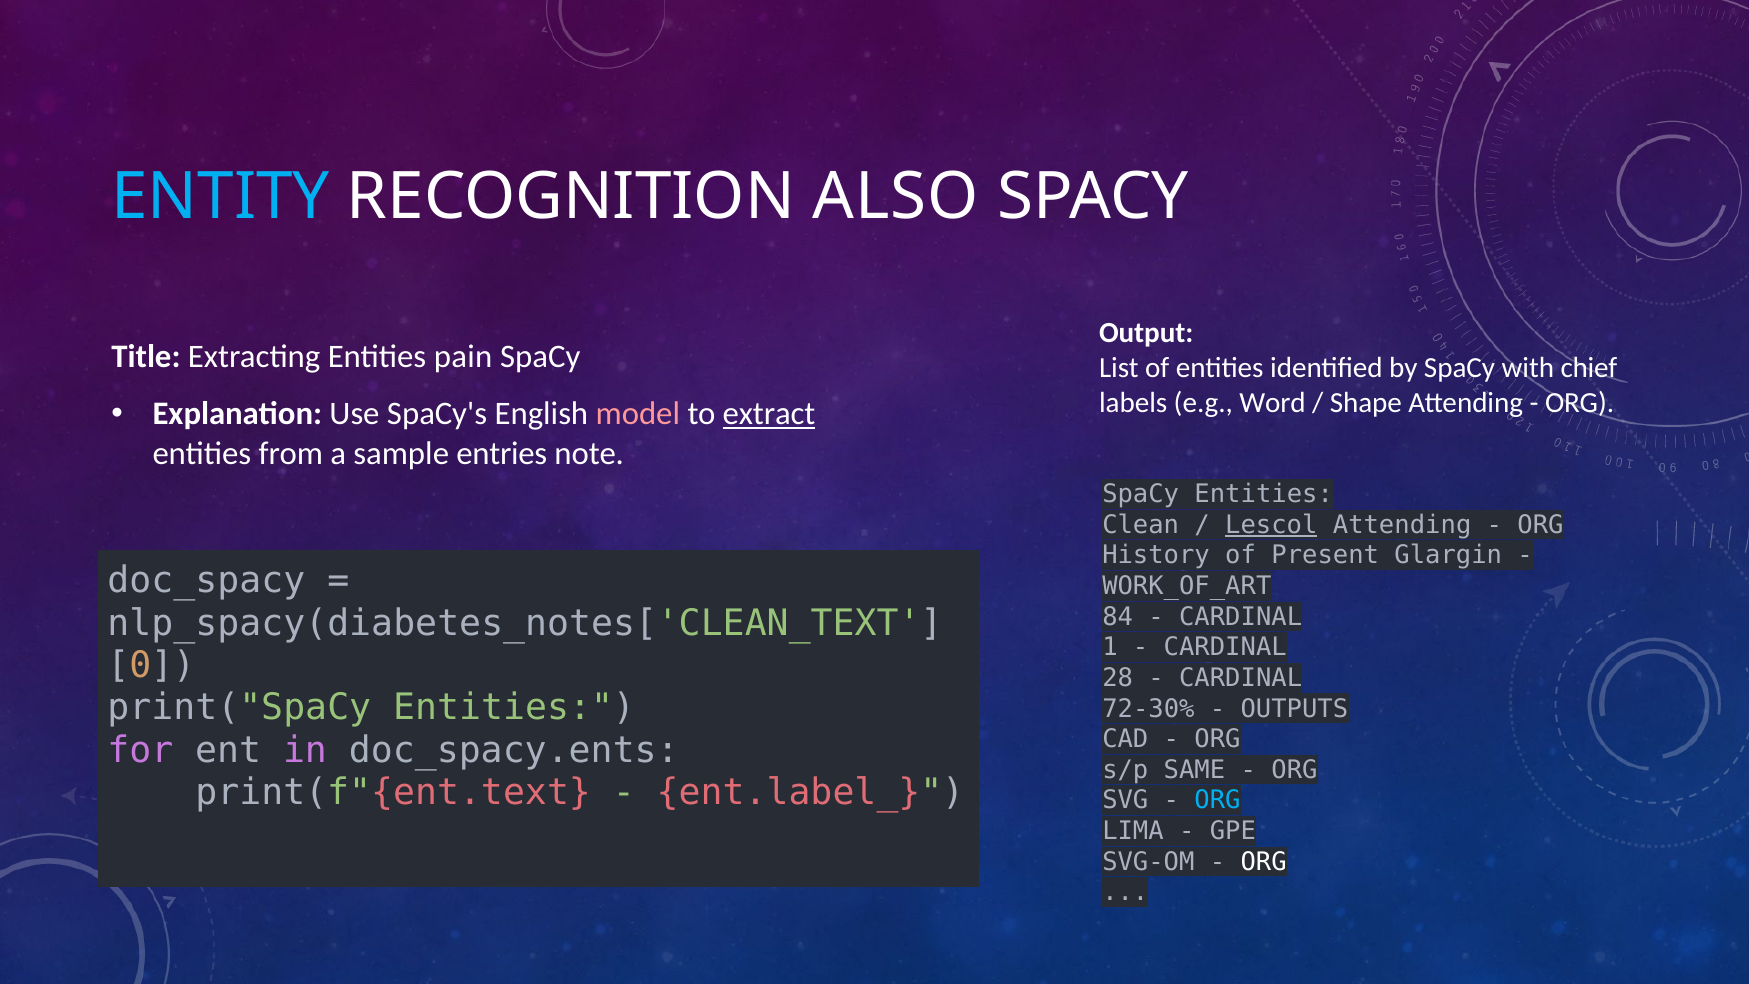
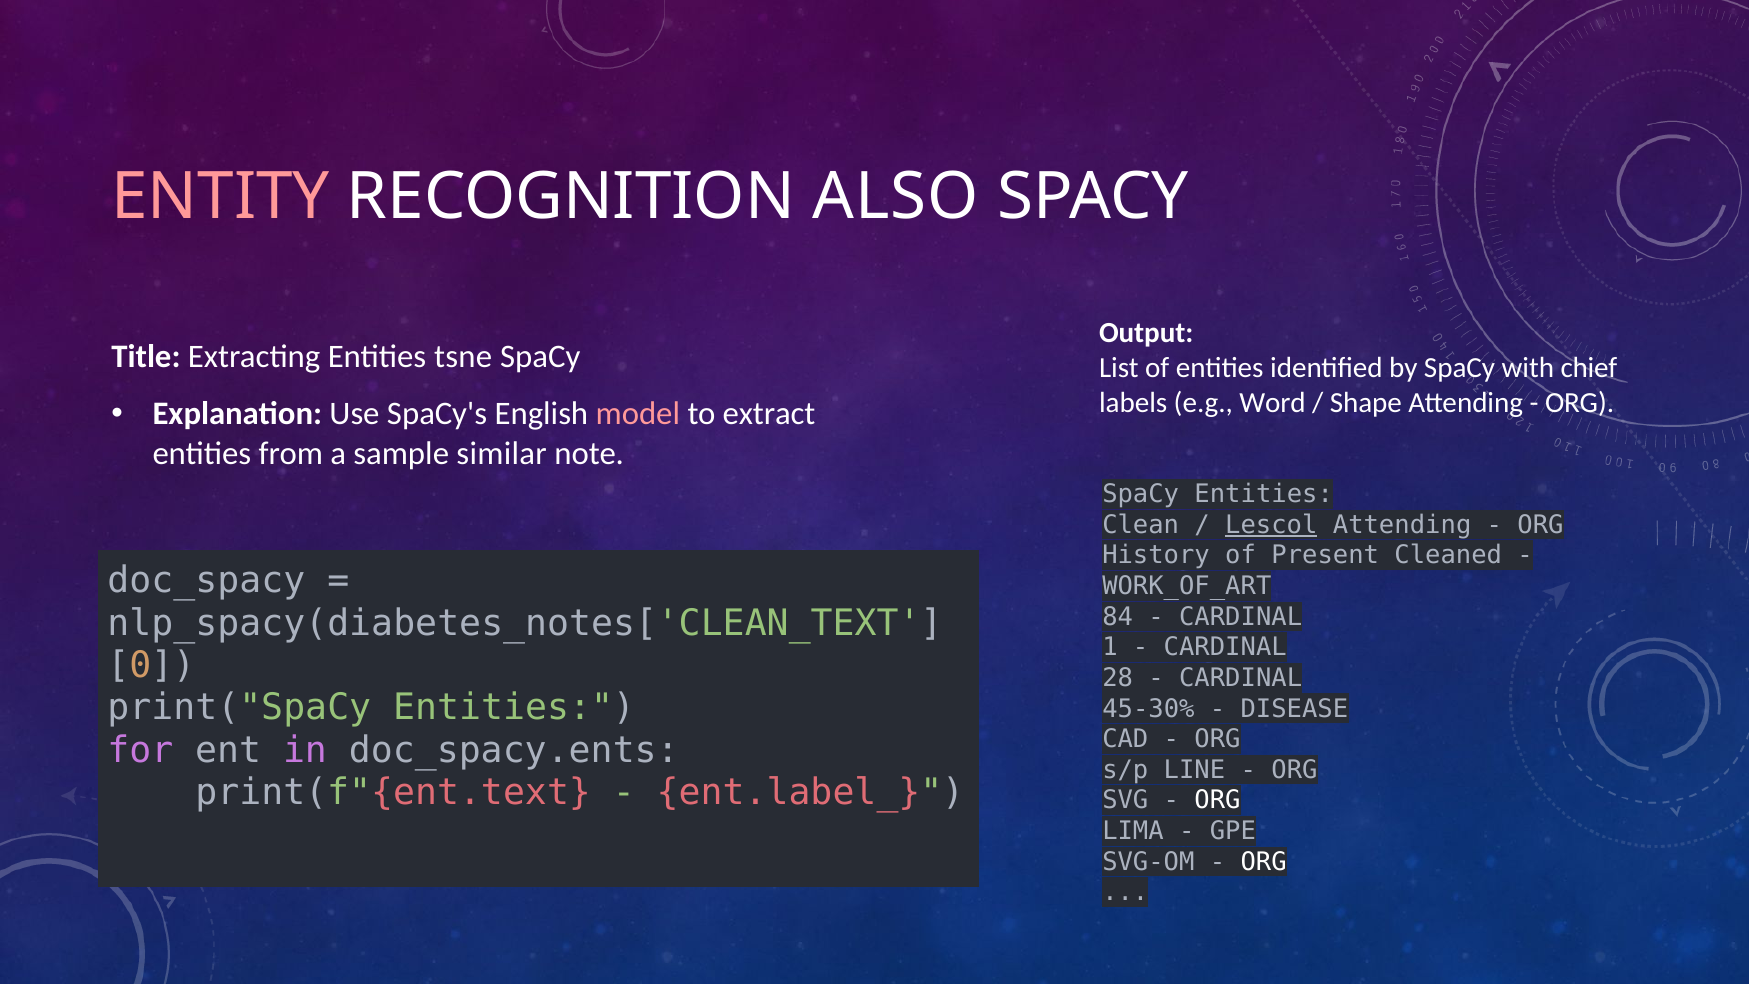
ENTITY colour: light blue -> pink
pain: pain -> tsne
extract underline: present -> none
entries: entries -> similar
Glargin: Glargin -> Cleaned
72-30%: 72-30% -> 45-30%
OUTPUTS: OUTPUTS -> DISEASE
SAME: SAME -> LINE
ORG at (1217, 800) colour: light blue -> white
